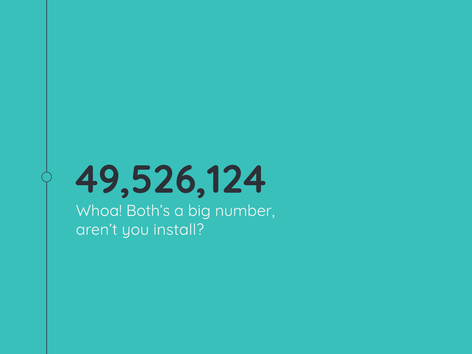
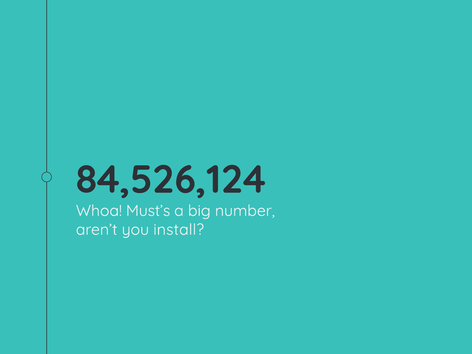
49,526,124: 49,526,124 -> 84,526,124
Both’s: Both’s -> Must’s
